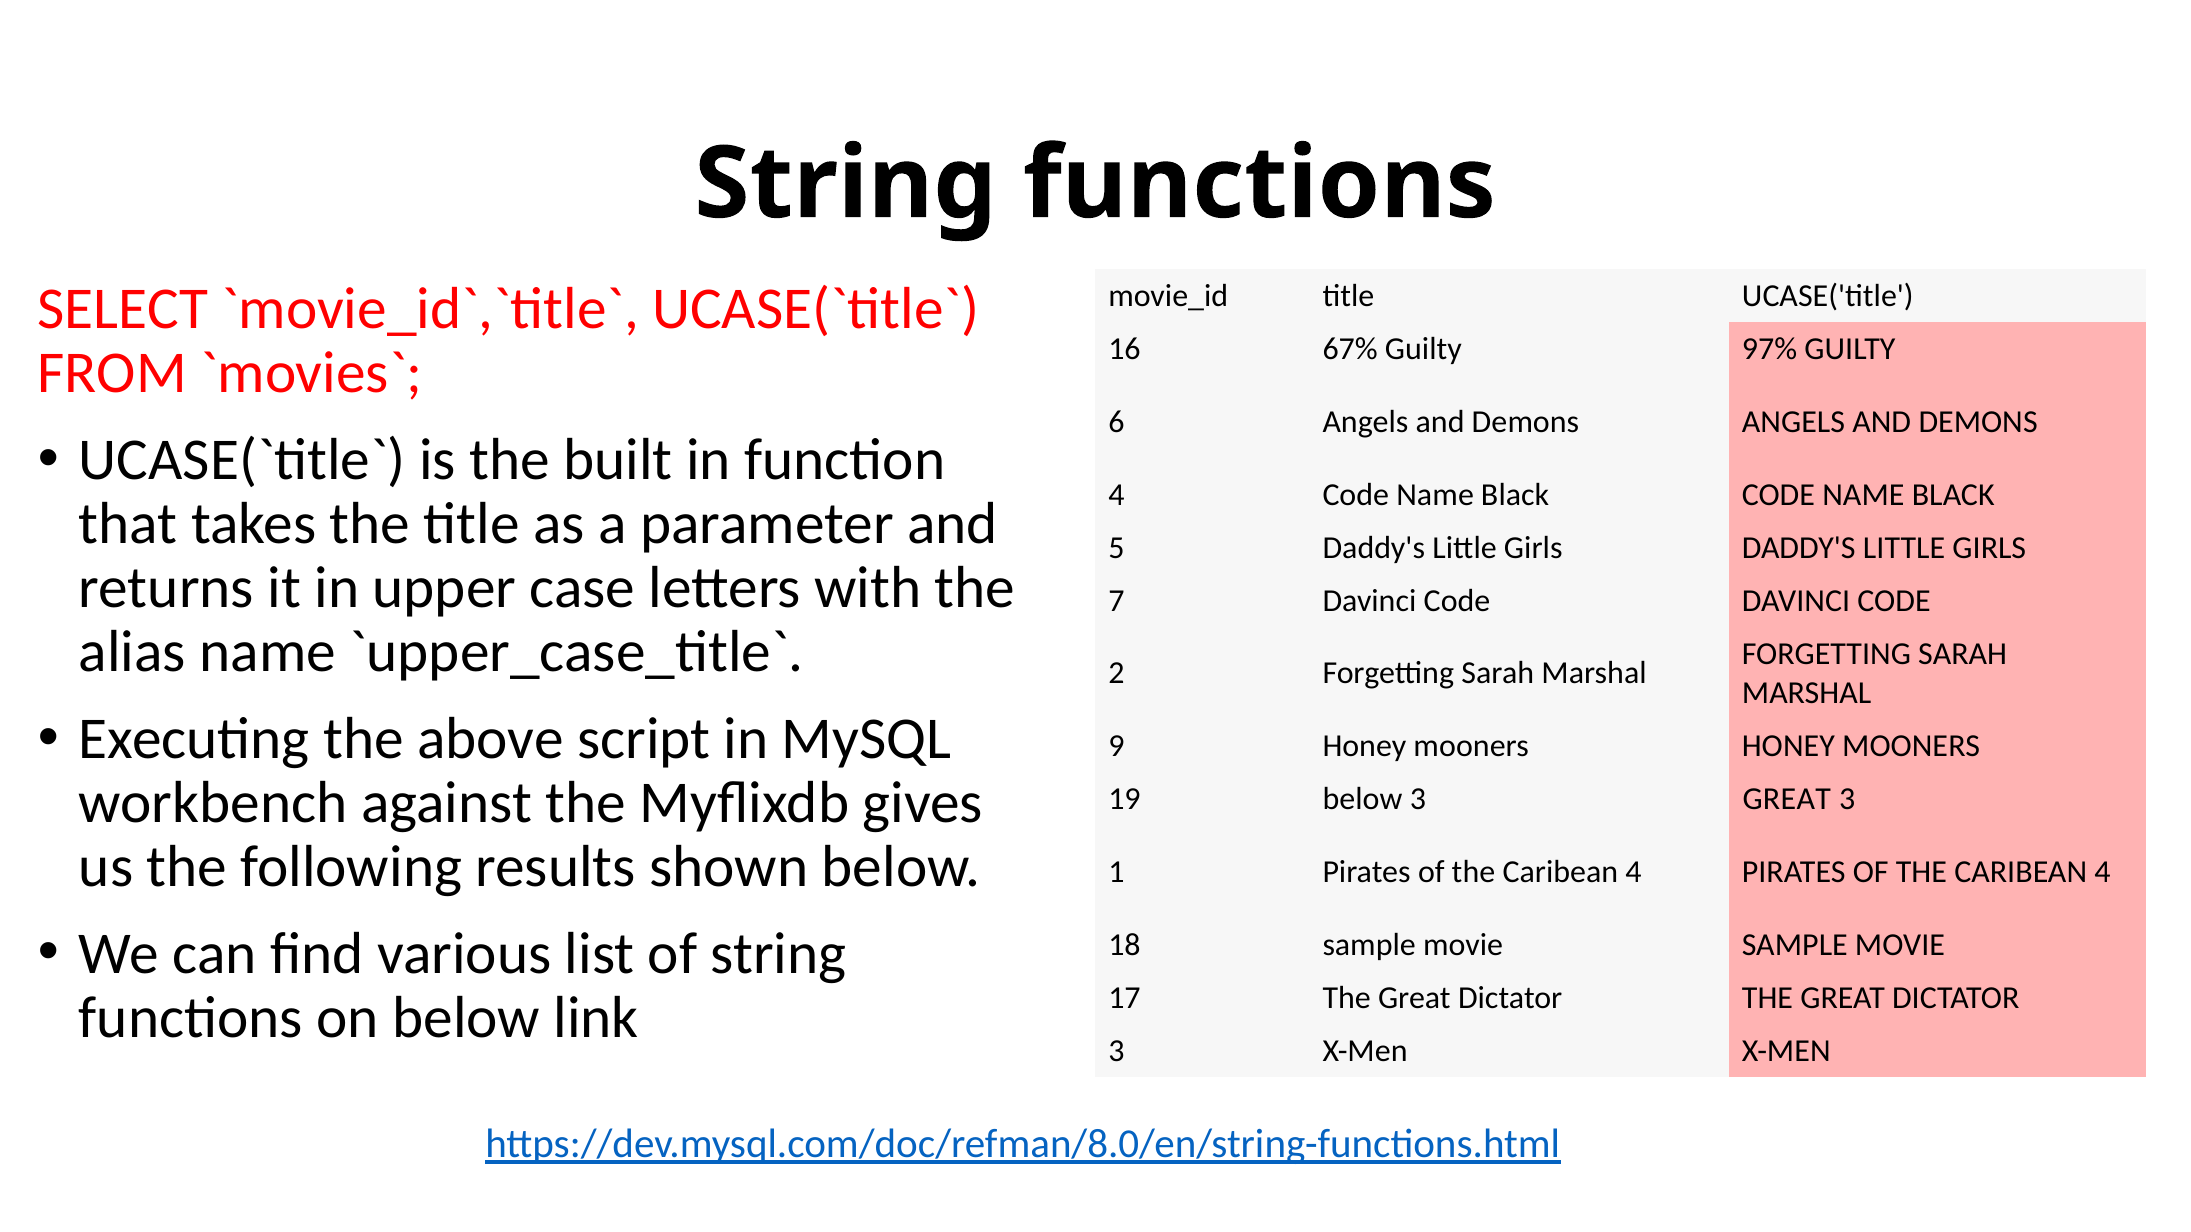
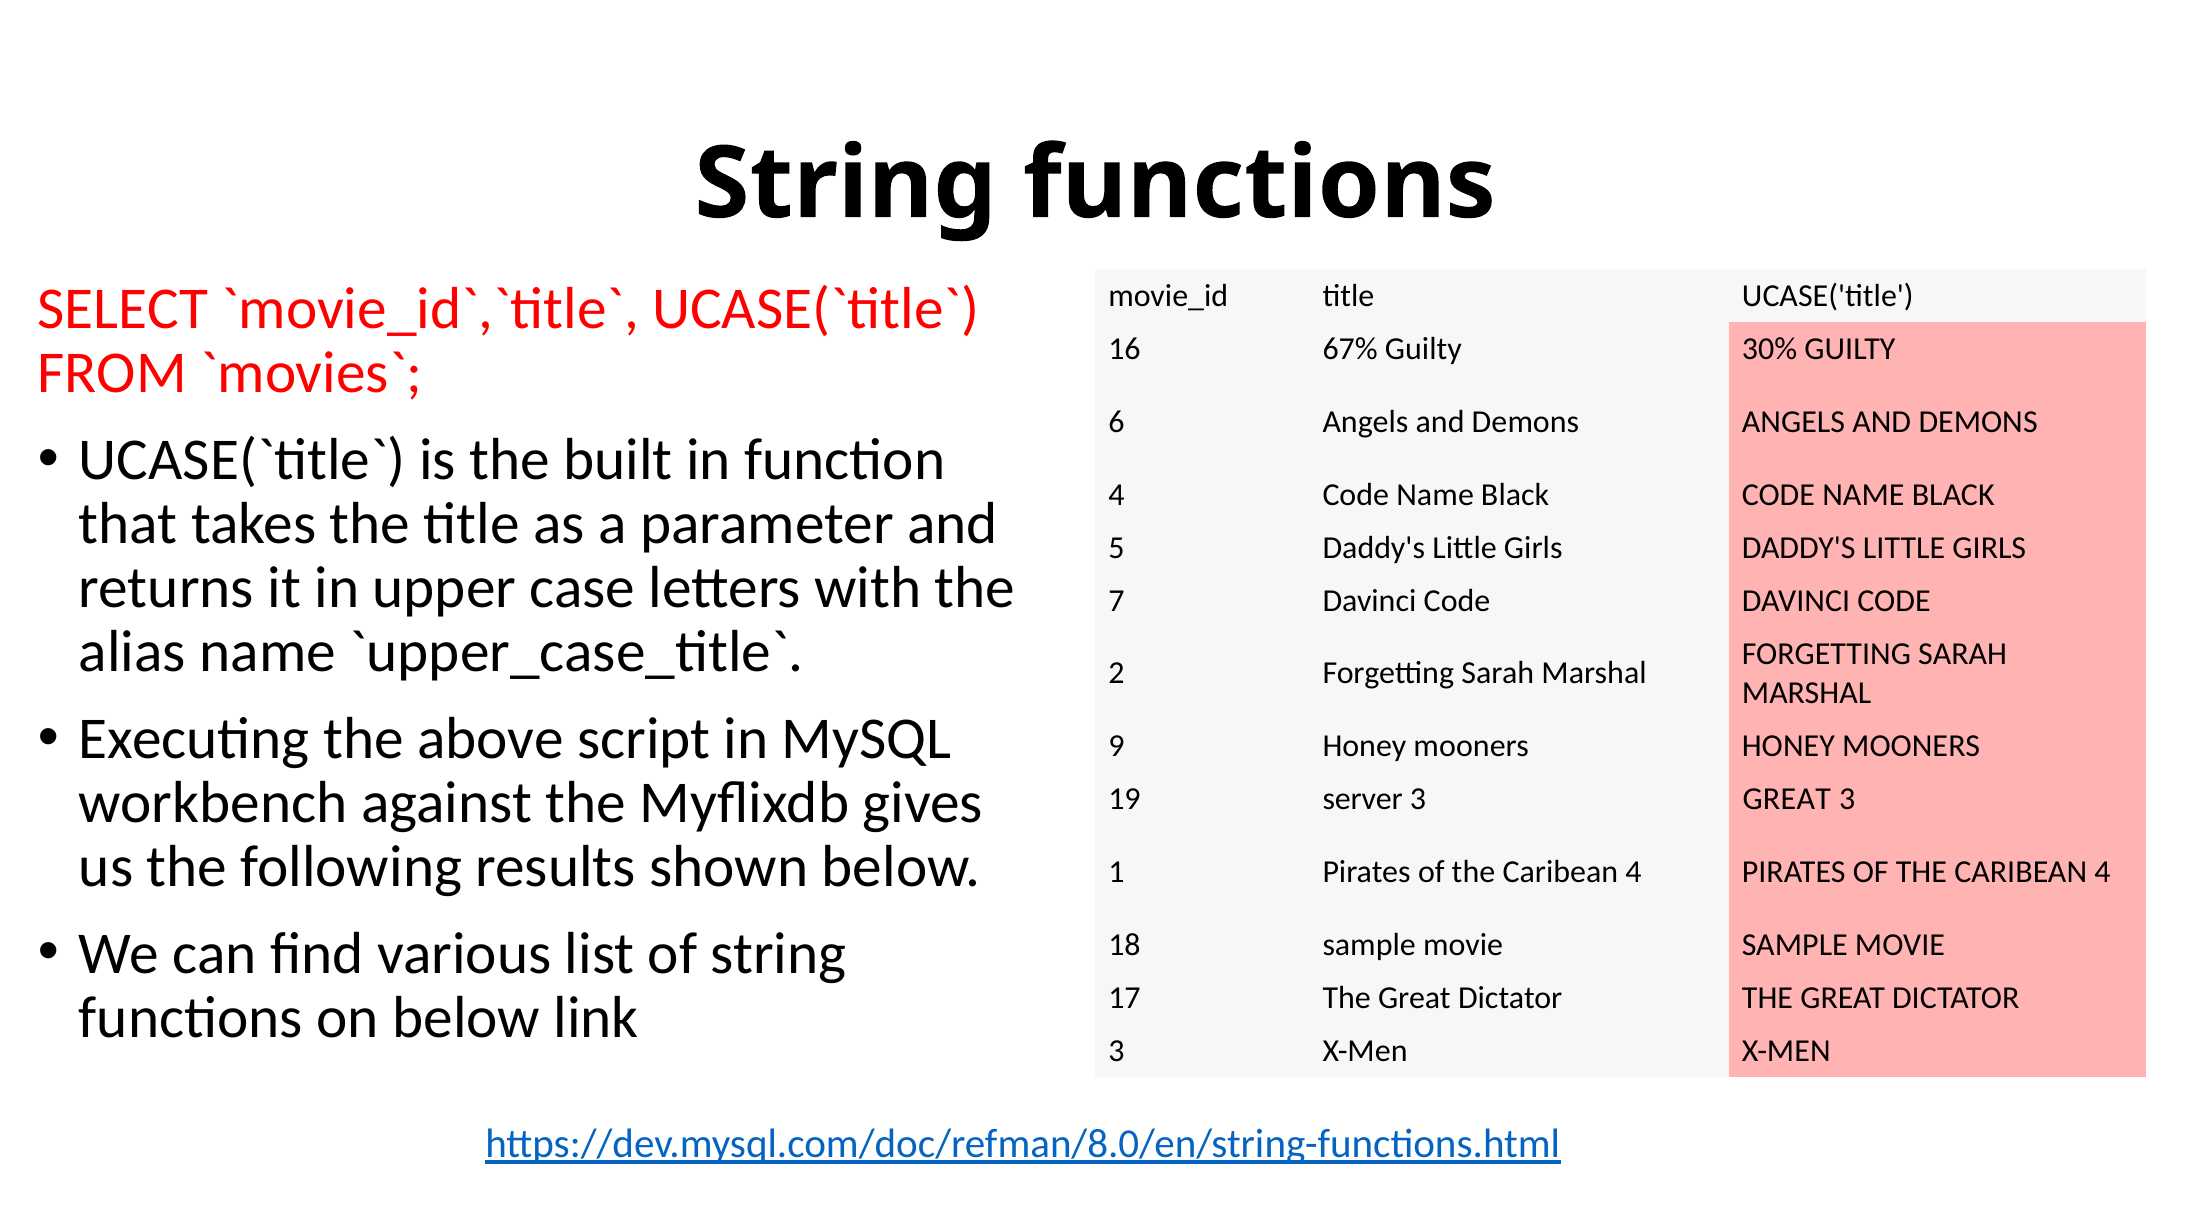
97%: 97% -> 30%
19 below: below -> server
